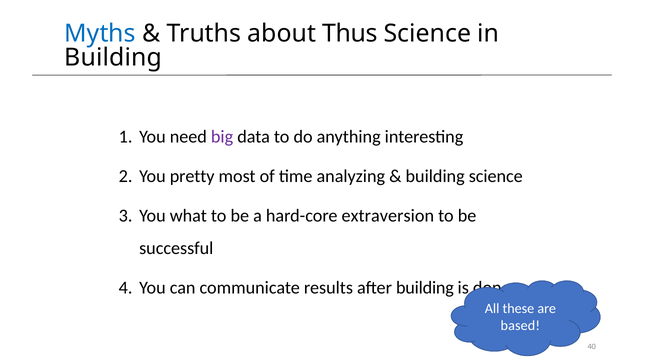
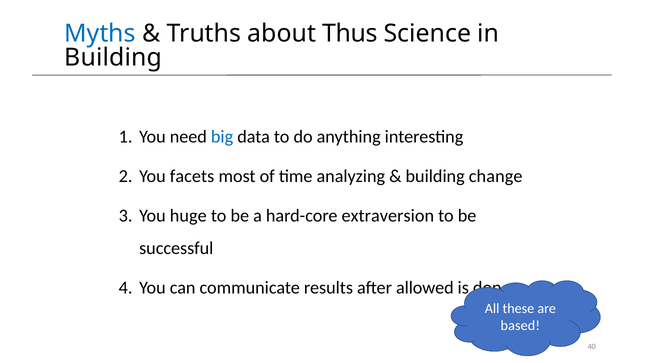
big colour: purple -> blue
pretty: pretty -> facets
building science: science -> change
what: what -> huge
after building: building -> allowed
